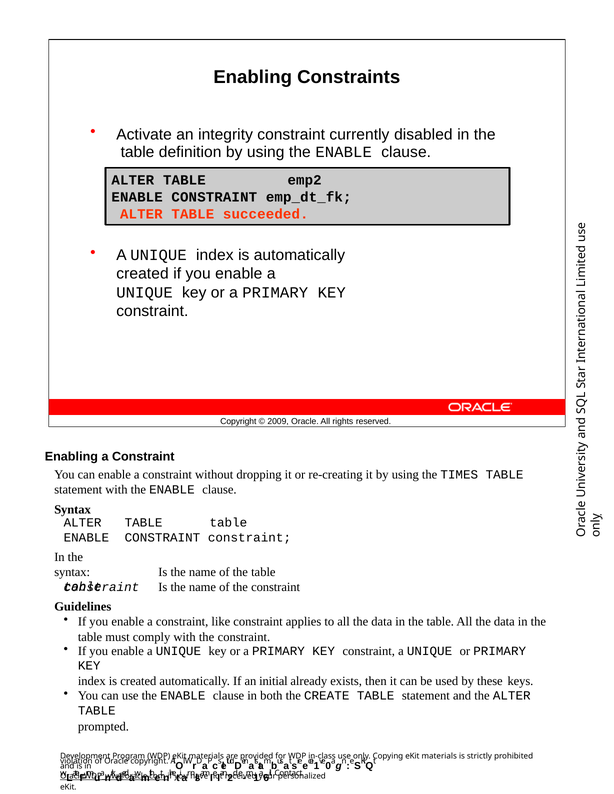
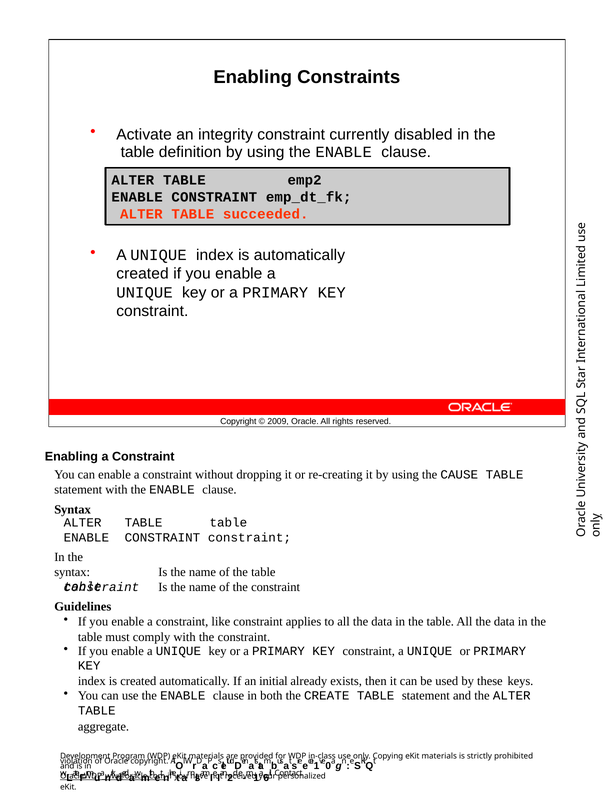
TIMES: TIMES -> CAUSE
prompted: prompted -> aggregate
